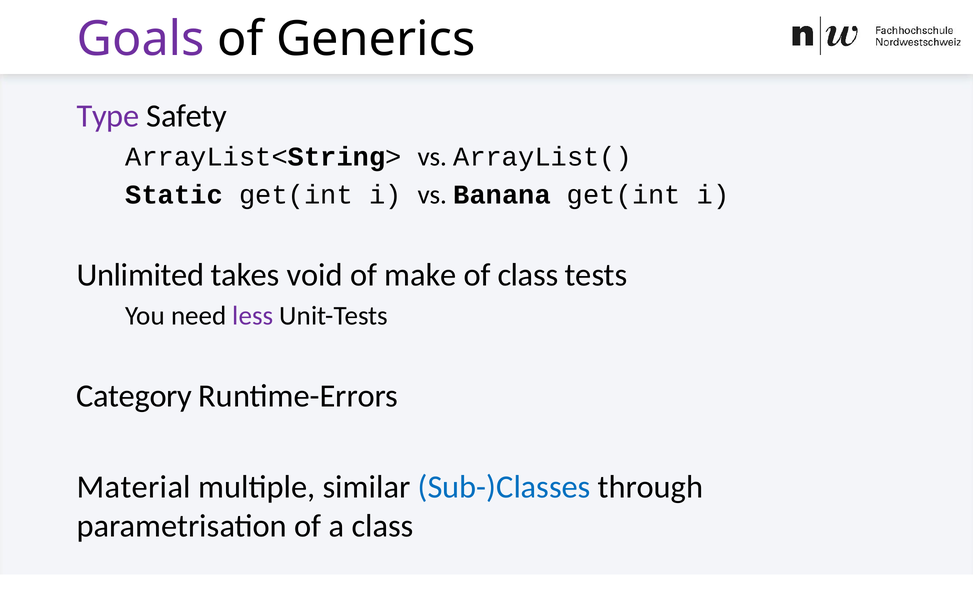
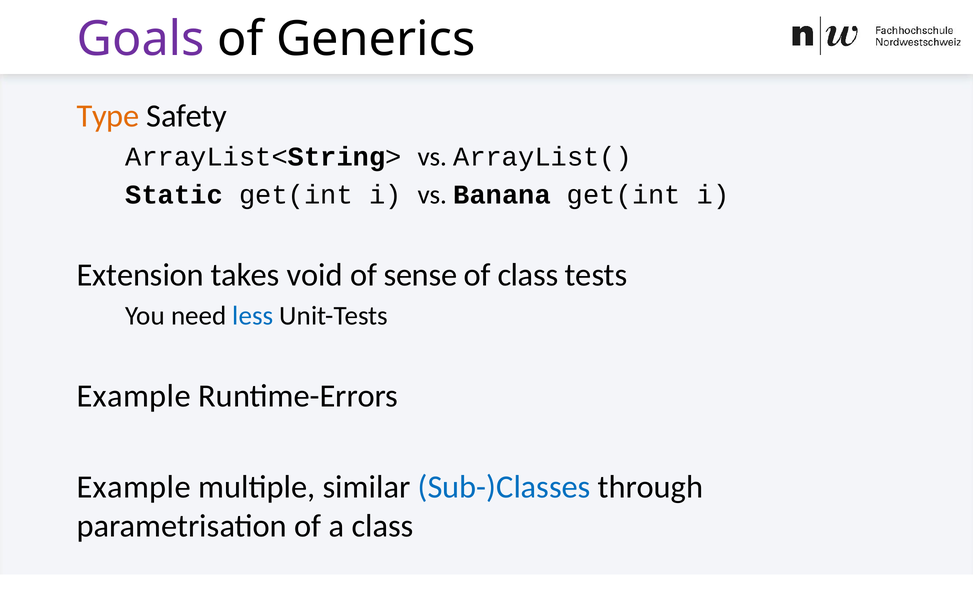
Type colour: purple -> orange
Unlimited: Unlimited -> Extension
make: make -> sense
less colour: purple -> blue
Category at (134, 396): Category -> Example
Material at (134, 487): Material -> Example
